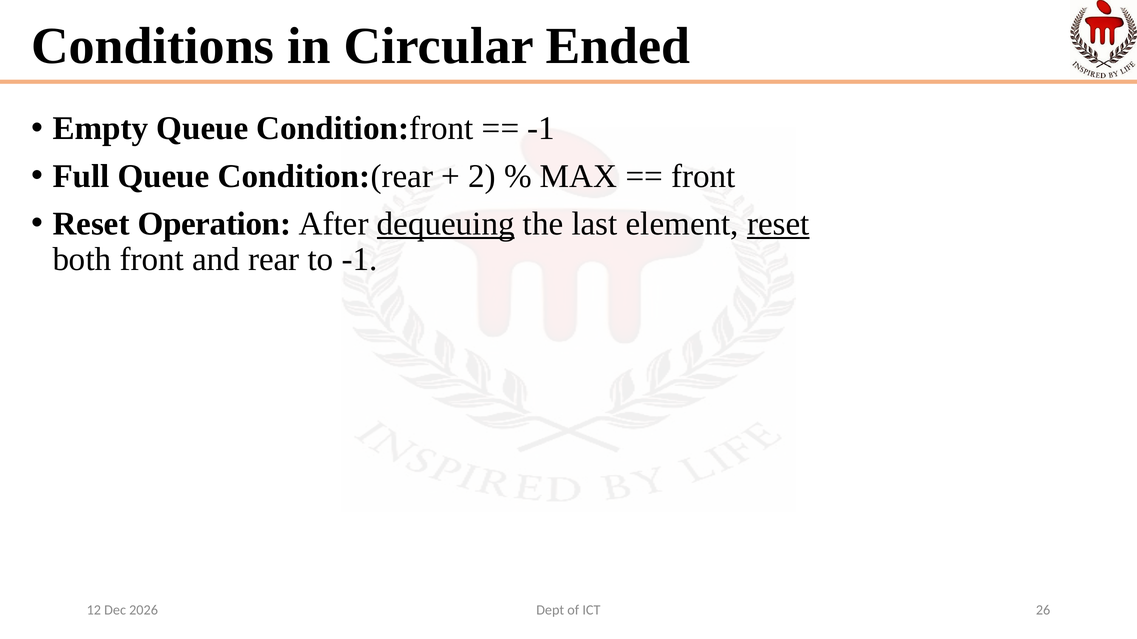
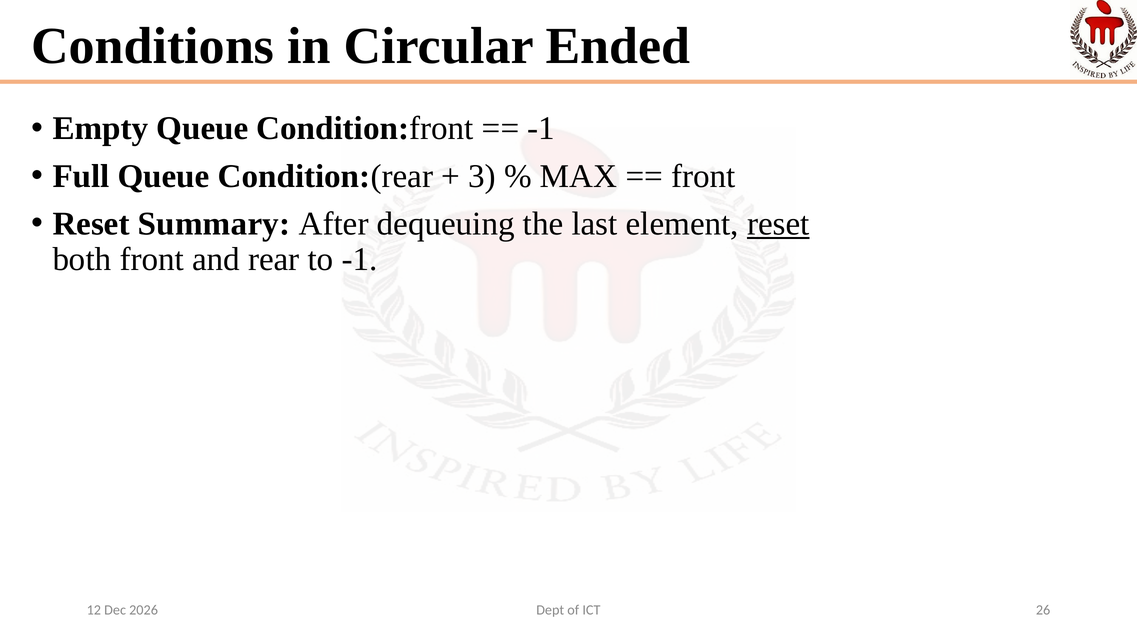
2: 2 -> 3
Operation: Operation -> Summary
dequeuing underline: present -> none
